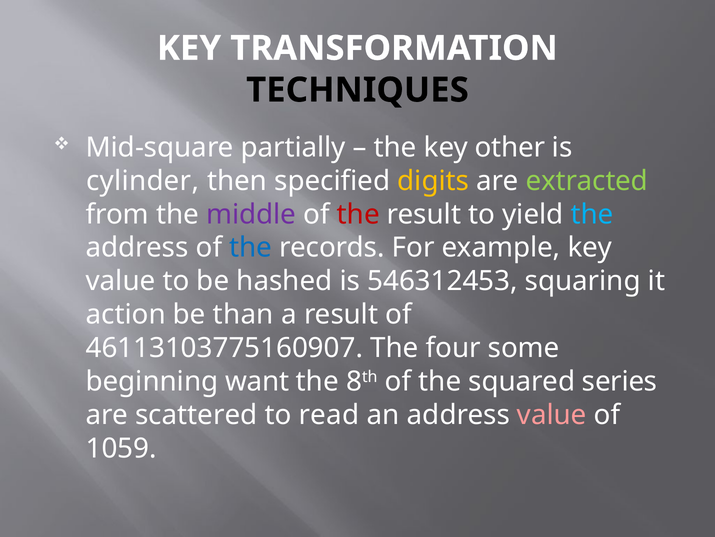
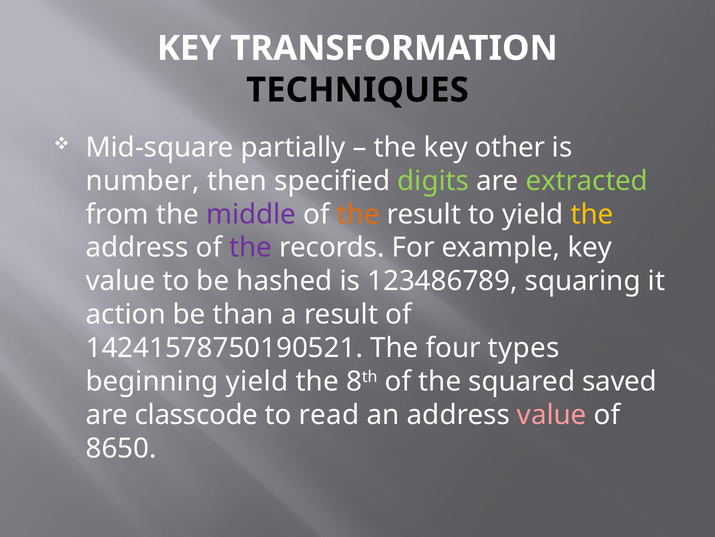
cylinder: cylinder -> number
digits colour: yellow -> light green
the at (358, 214) colour: red -> orange
the at (592, 214) colour: light blue -> yellow
the at (251, 247) colour: blue -> purple
546312453: 546312453 -> 123486789
46113103775160907: 46113103775160907 -> 14241578750190521
some: some -> types
beginning want: want -> yield
series: series -> saved
scattered: scattered -> classcode
1059: 1059 -> 8650
